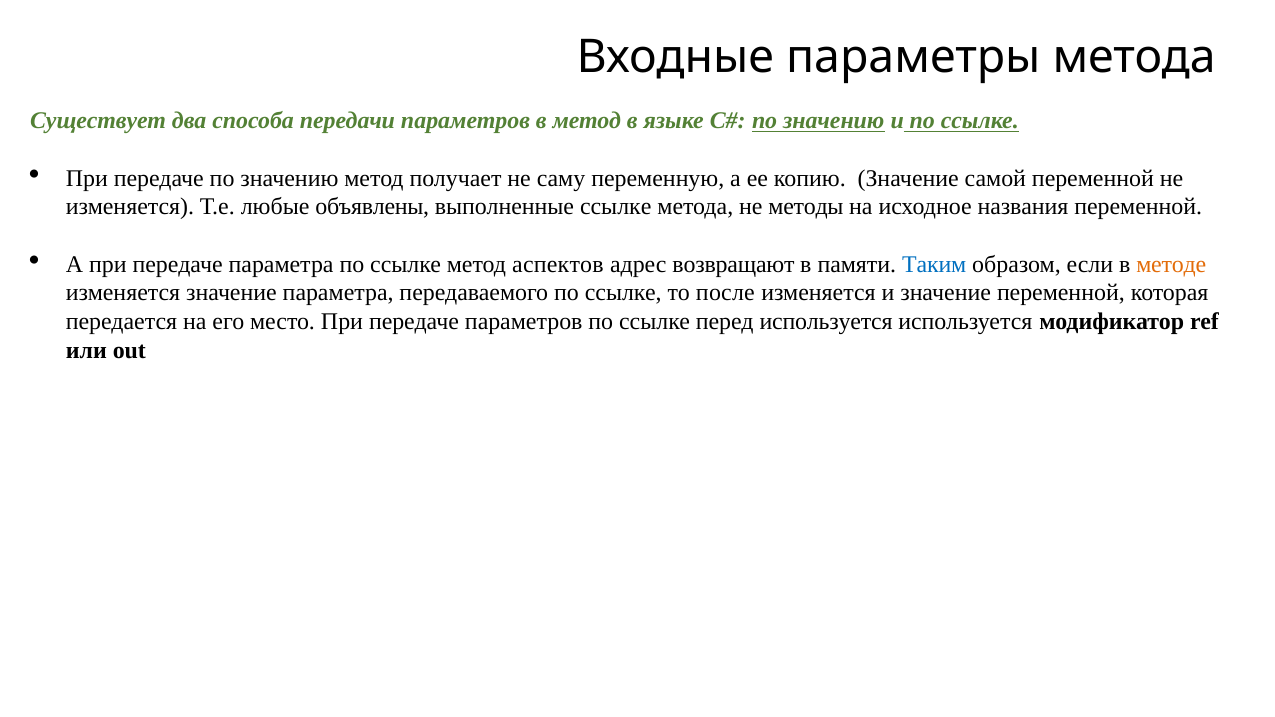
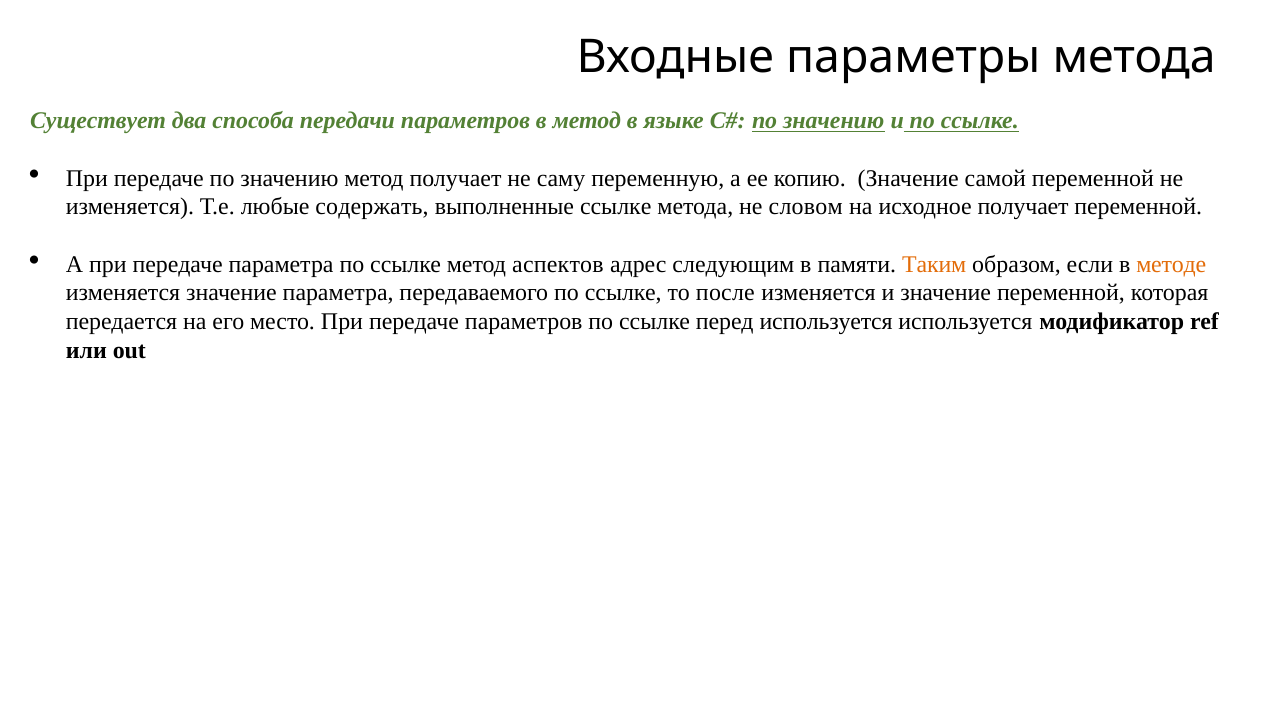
объявлены: объявлены -> содержать
методы: методы -> словом
исходное названия: названия -> получает
возвращают: возвращают -> следующим
Таким colour: blue -> orange
